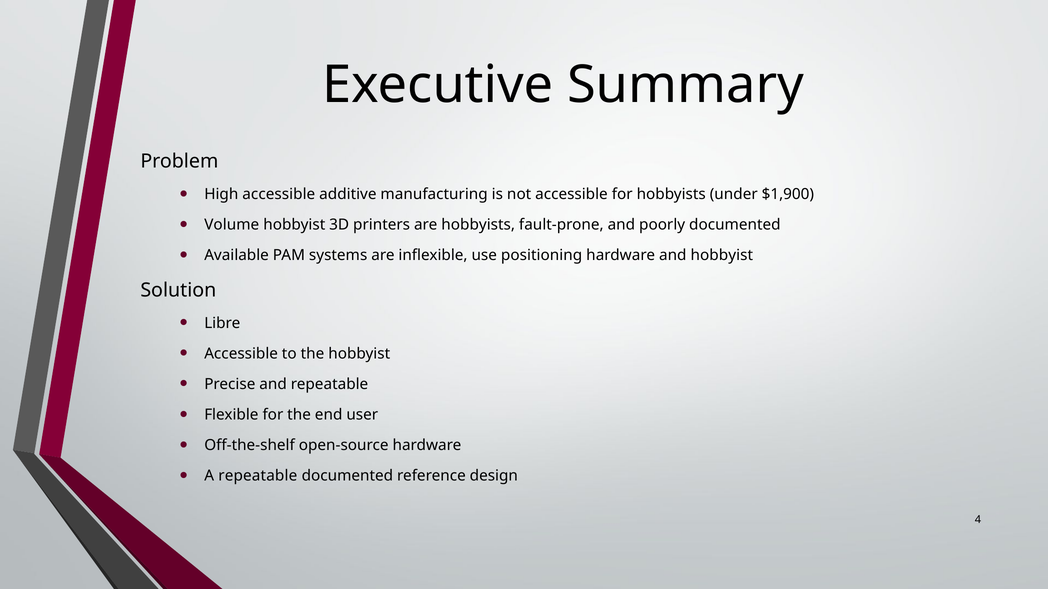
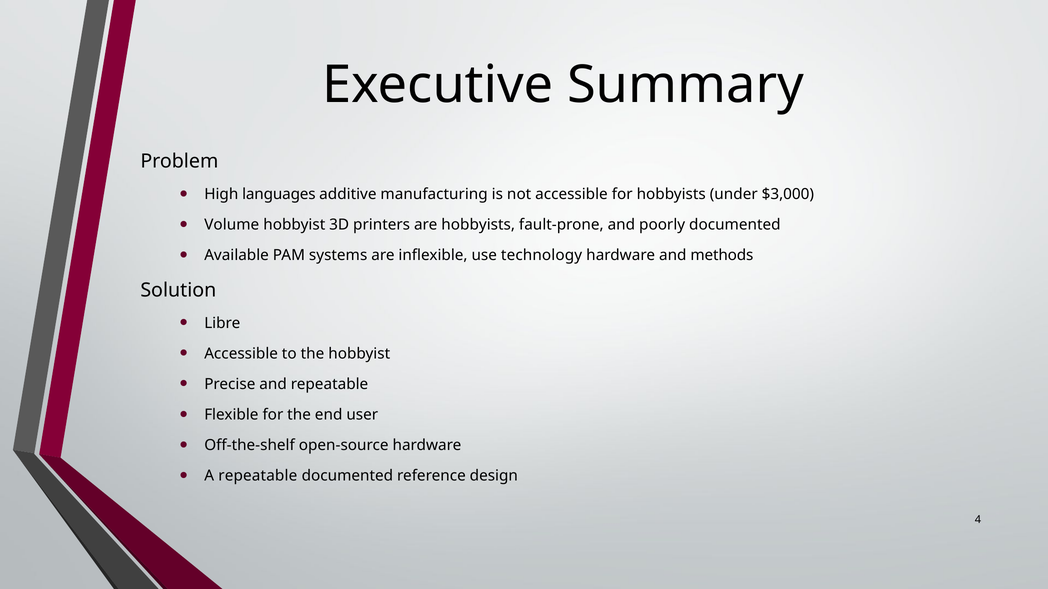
High accessible: accessible -> languages
$1,900: $1,900 -> $3,000
positioning: positioning -> technology
and hobbyist: hobbyist -> methods
